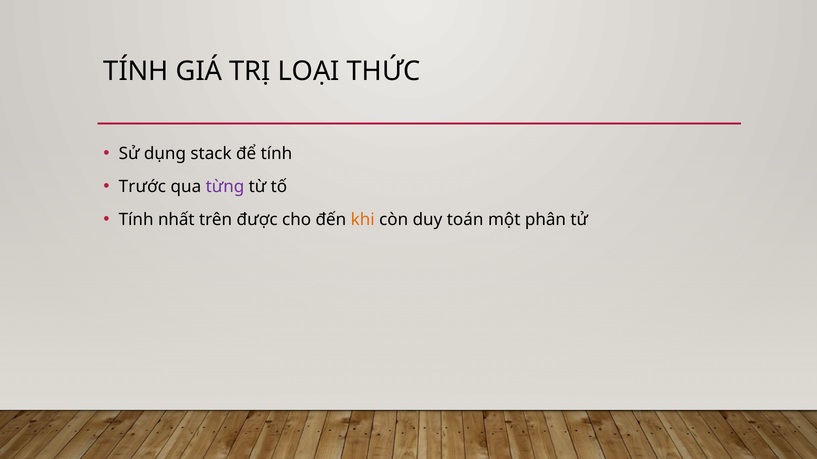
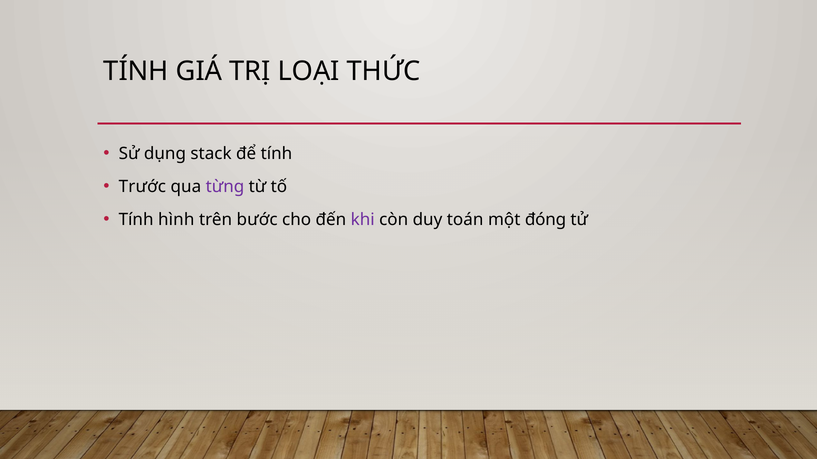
nhất: nhất -> hình
được: được -> bước
khi colour: orange -> purple
phân: phân -> đóng
